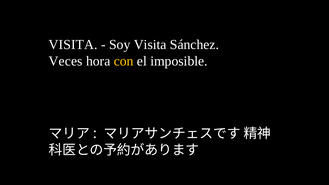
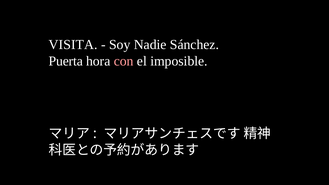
Soy Visita: Visita -> Nadie
Veces: Veces -> Puerta
con colour: yellow -> pink
